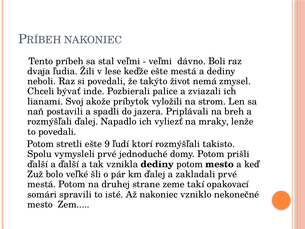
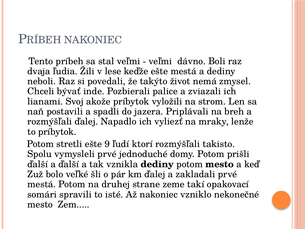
to povedali: povedali -> príbytok
